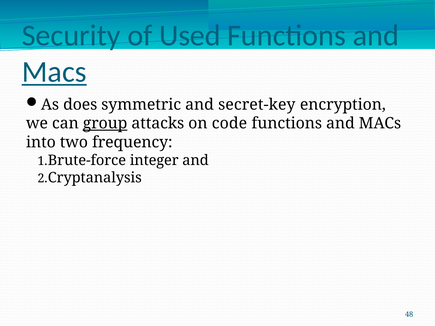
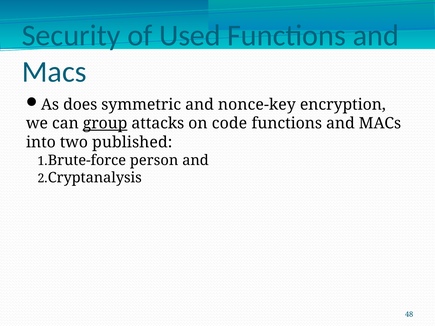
Macs at (54, 72) underline: present -> none
secret-key: secret-key -> nonce-key
frequency: frequency -> published
integer: integer -> person
